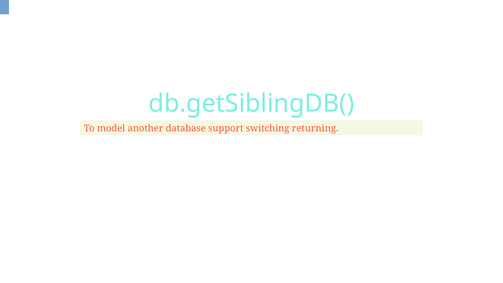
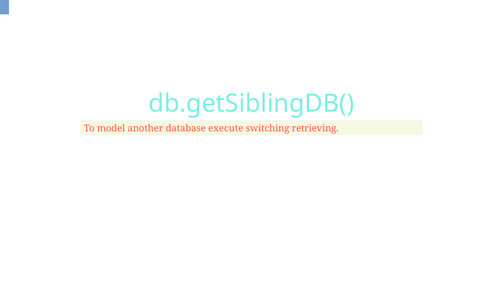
support: support -> execute
returning: returning -> retrieving
